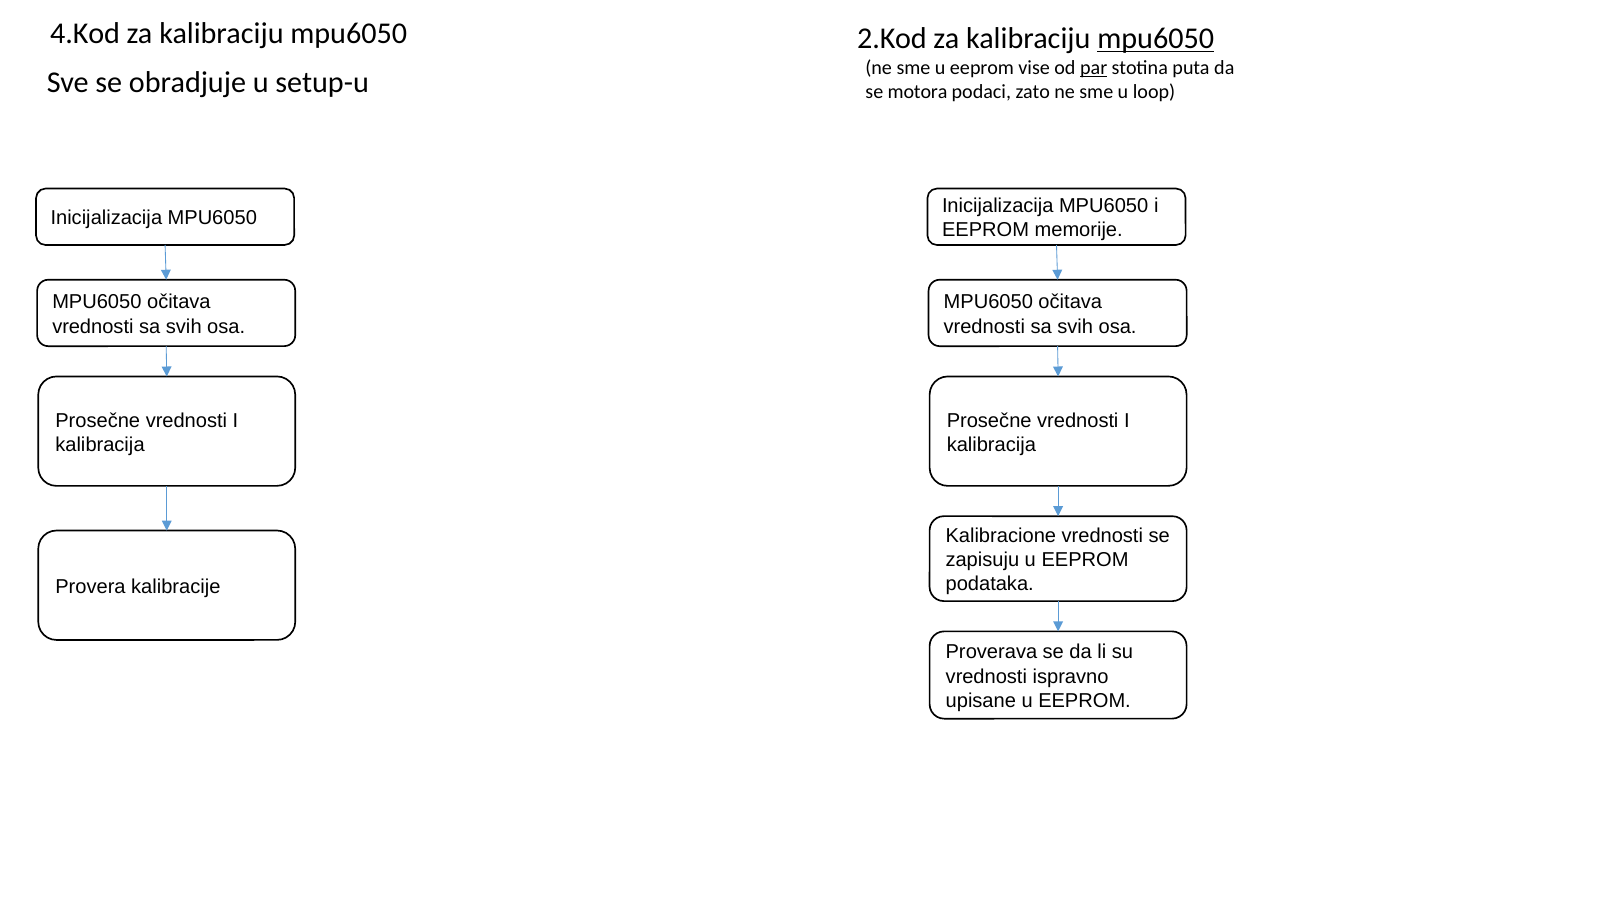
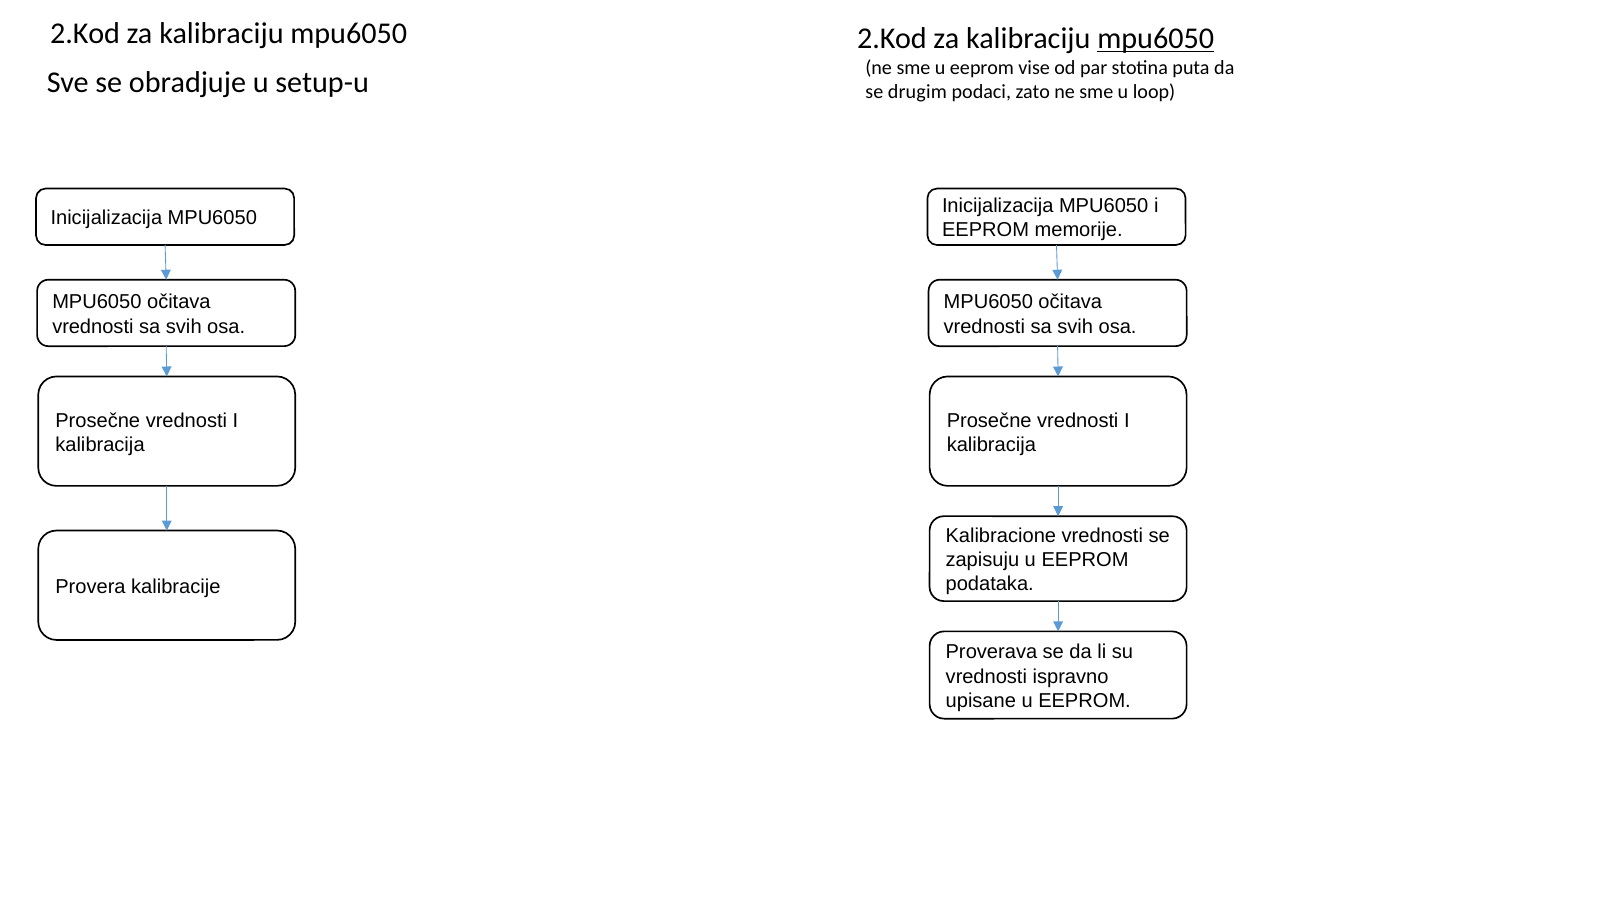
4.Kod at (85, 34): 4.Kod -> 2.Kod
par underline: present -> none
motora: motora -> drugim
